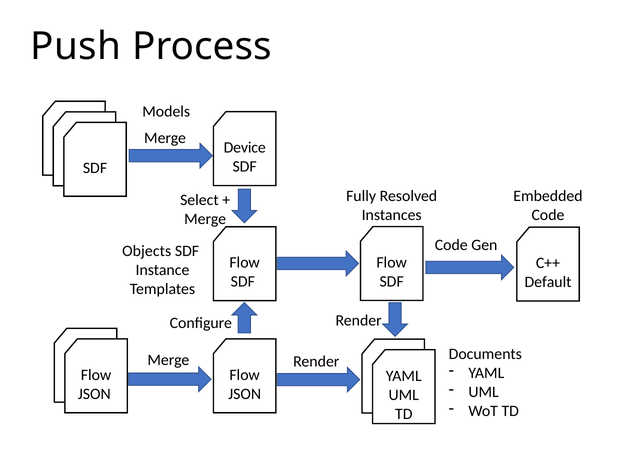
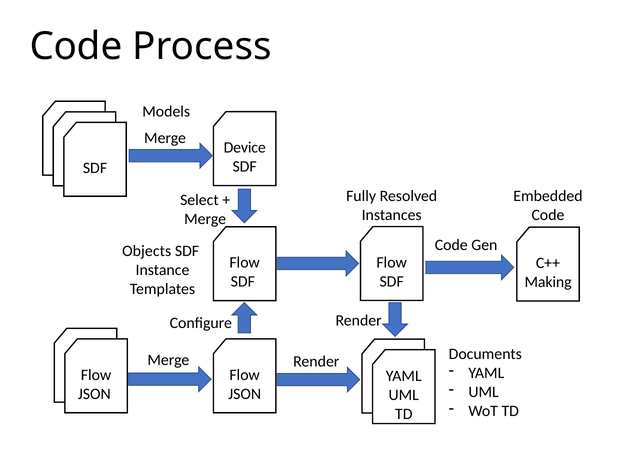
Push at (76, 47): Push -> Code
Default: Default -> Making
